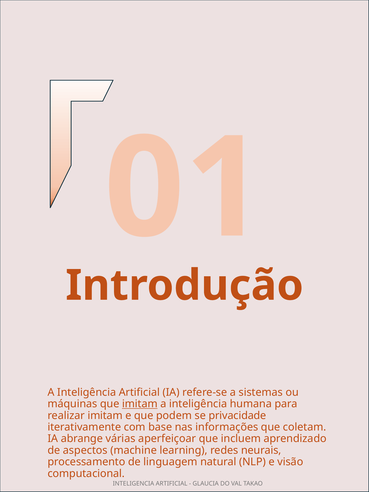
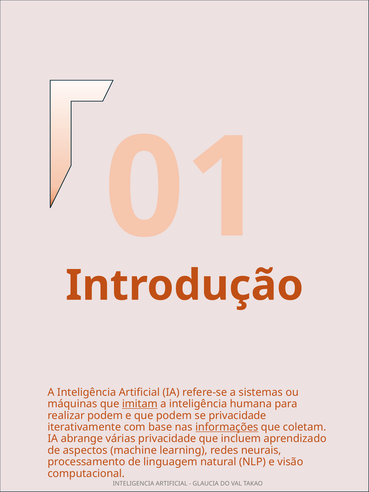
realizar imitam: imitam -> podem
informações underline: none -> present
várias aperfeiçoar: aperfeiçoar -> privacidade
